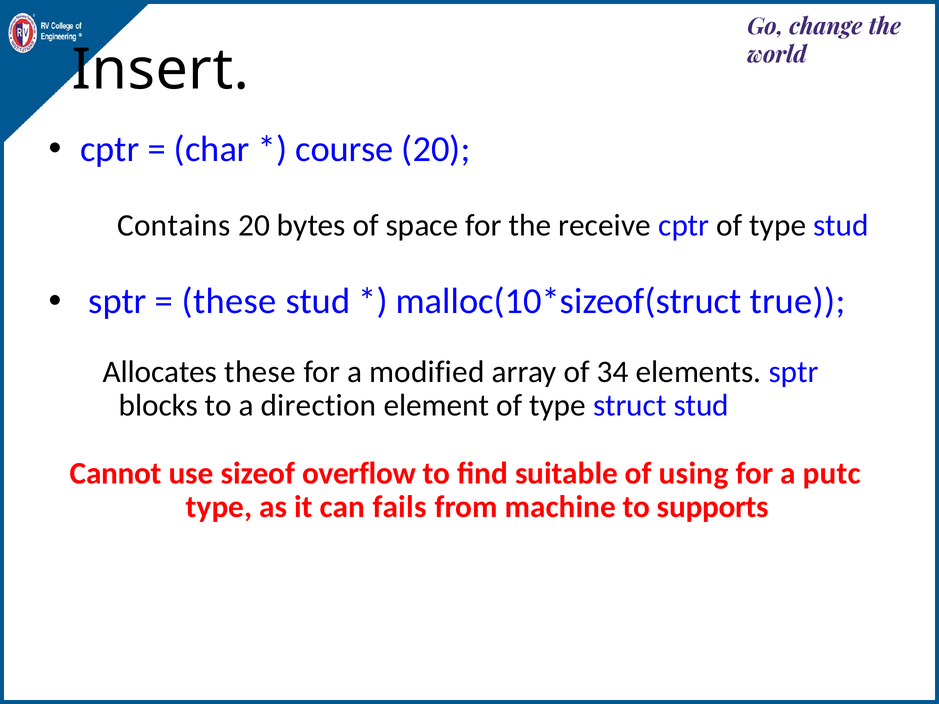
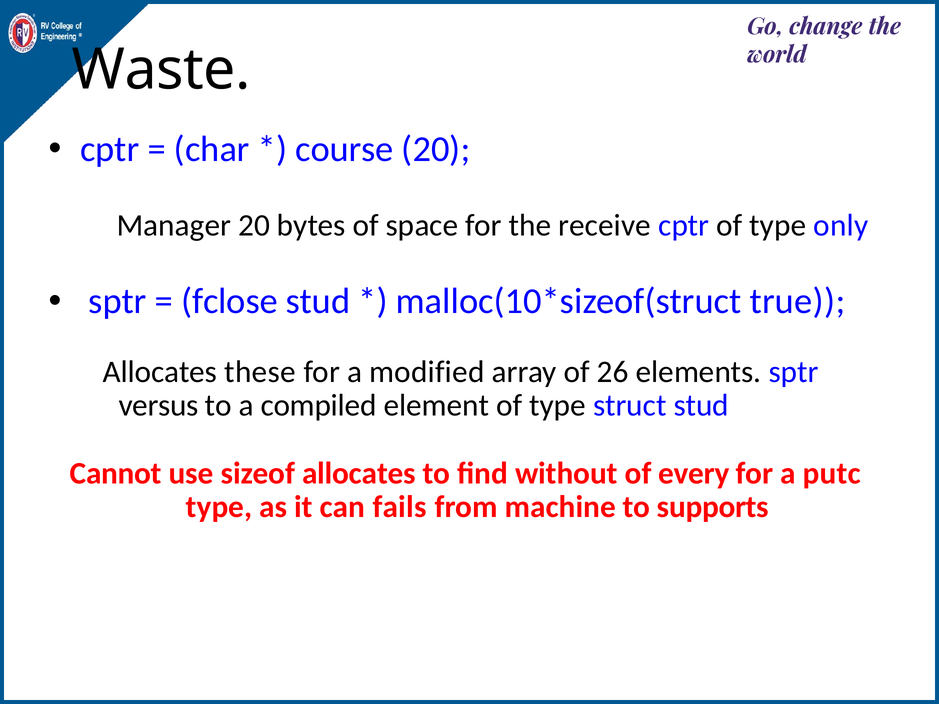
Insert: Insert -> Waste
Contains: Contains -> Manager
type stud: stud -> only
these at (229, 302): these -> fclose
34: 34 -> 26
blocks: blocks -> versus
direction: direction -> compiled
sizeof overflow: overflow -> allocates
suitable: suitable -> without
using: using -> every
